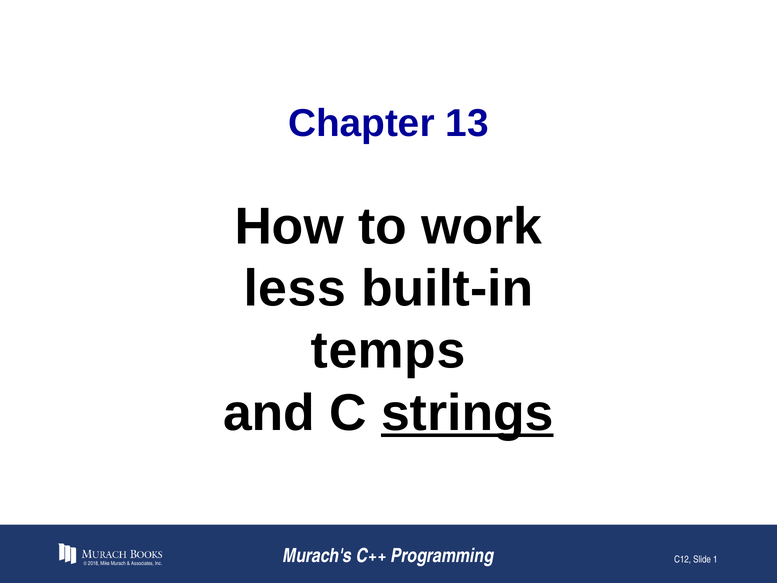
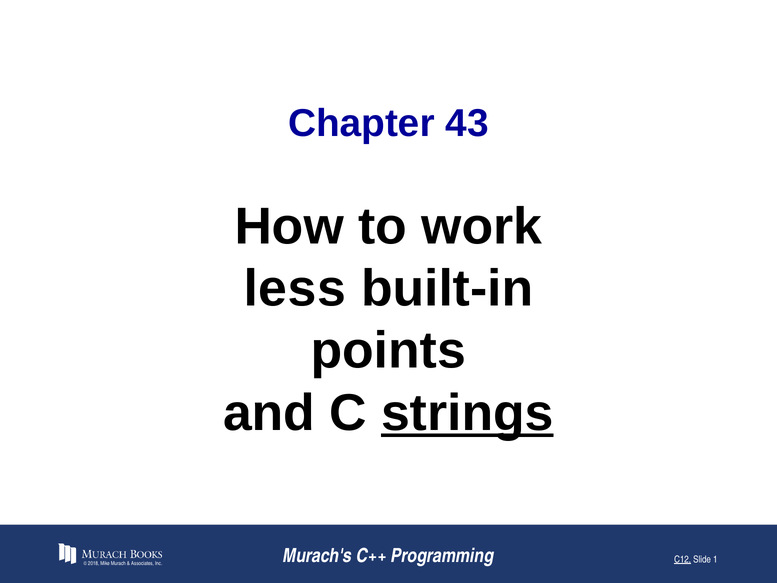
13: 13 -> 43
temps: temps -> points
C12 underline: none -> present
